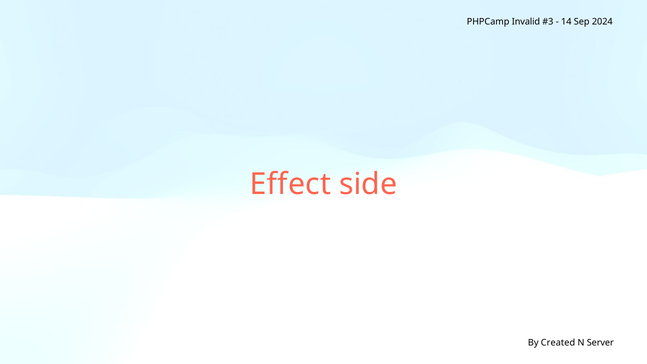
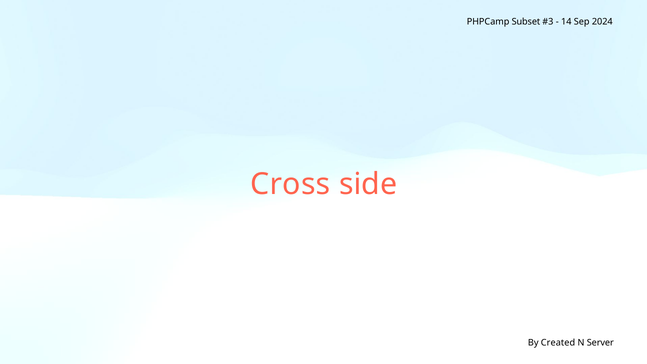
Invalid: Invalid -> Subset
Effect: Effect -> Cross
